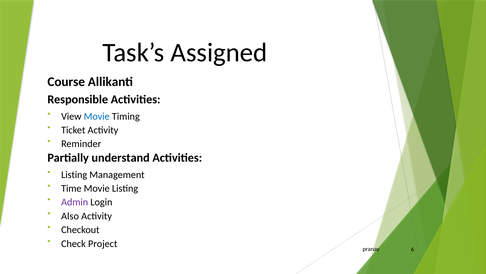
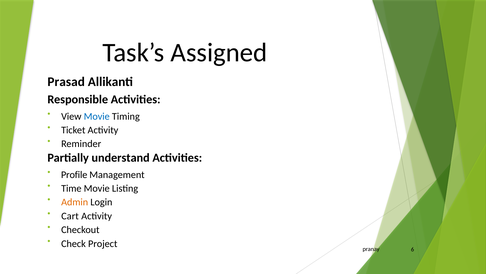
Course: Course -> Prasad
Listing at (74, 174): Listing -> Profile
Admin colour: purple -> orange
Also: Also -> Cart
